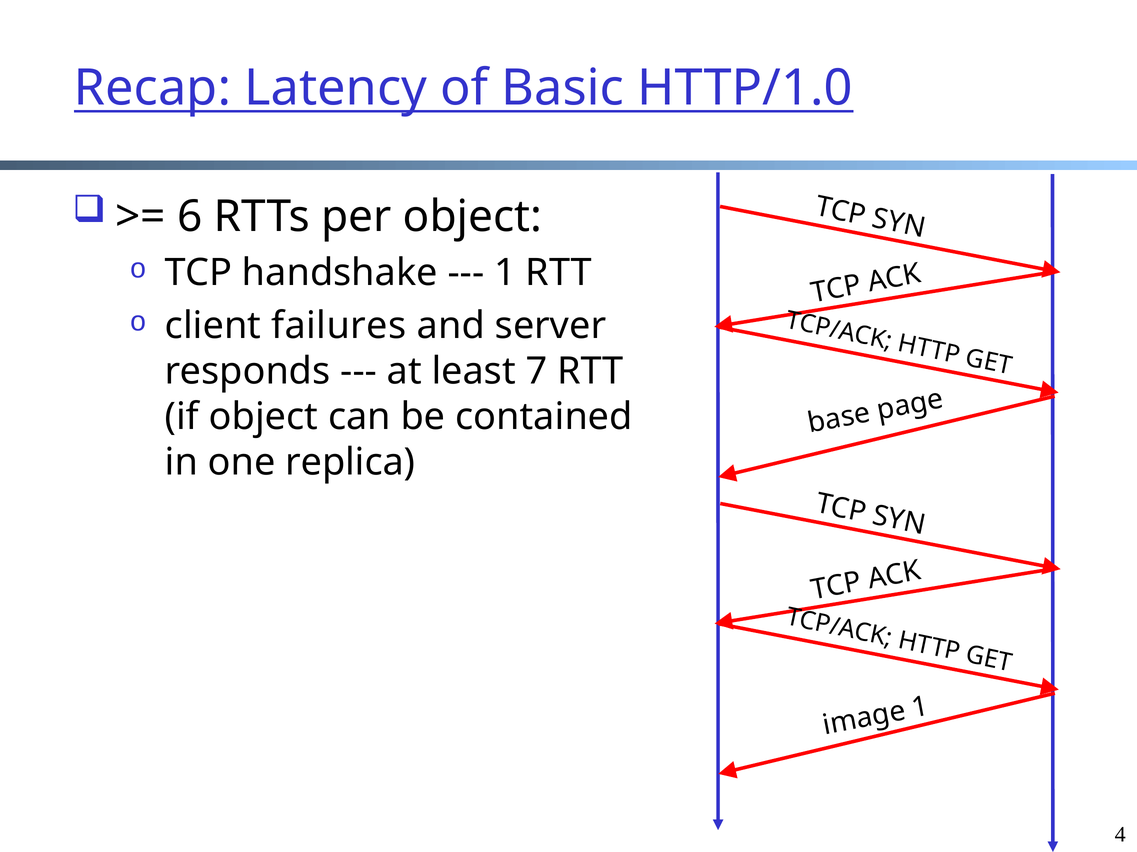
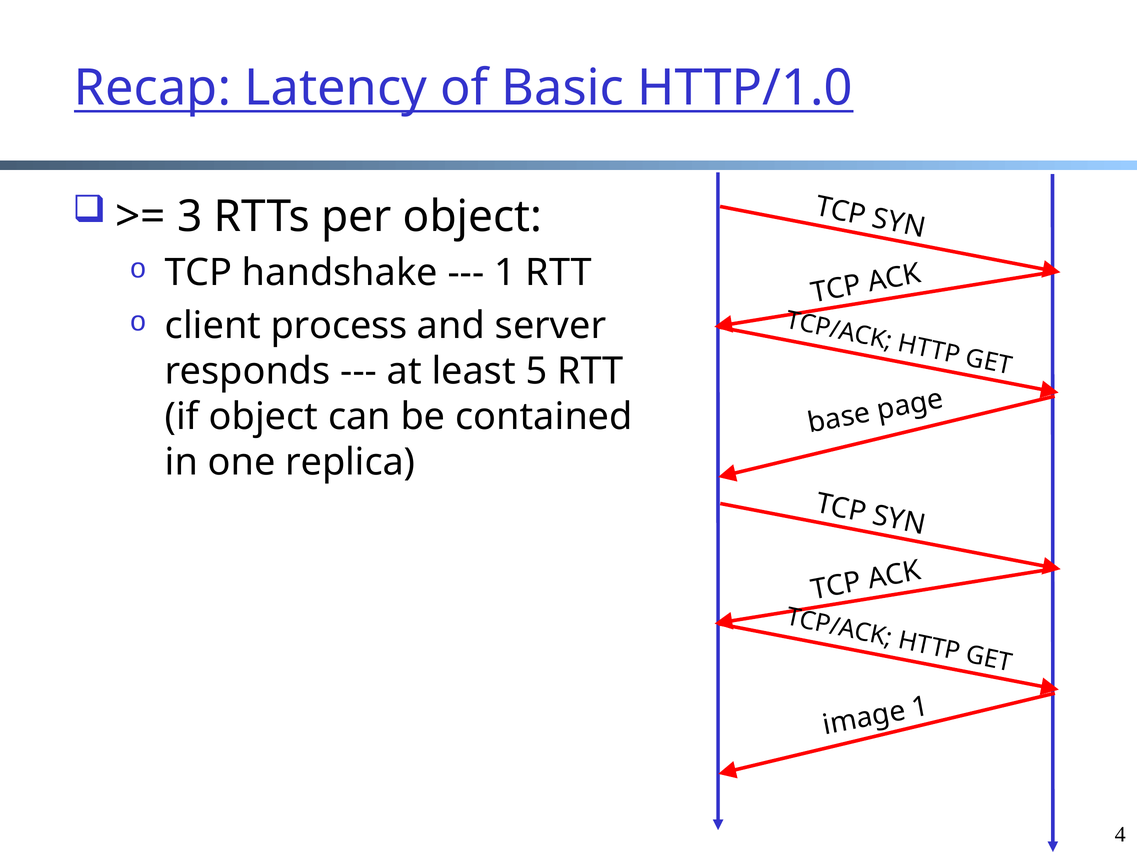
6: 6 -> 3
failures: failures -> process
7: 7 -> 5
